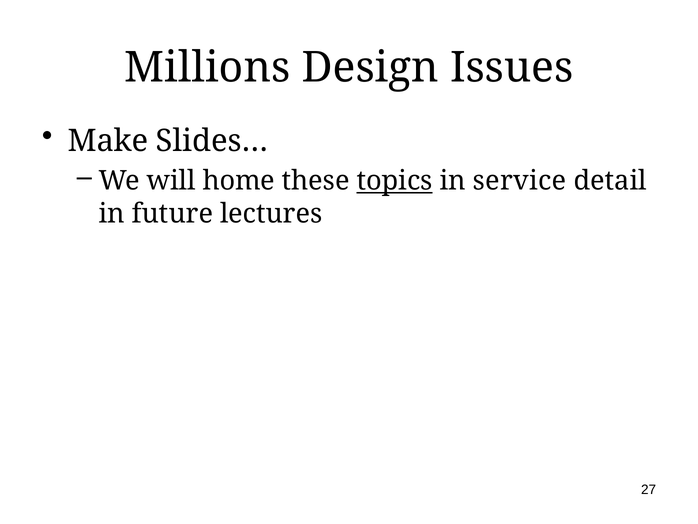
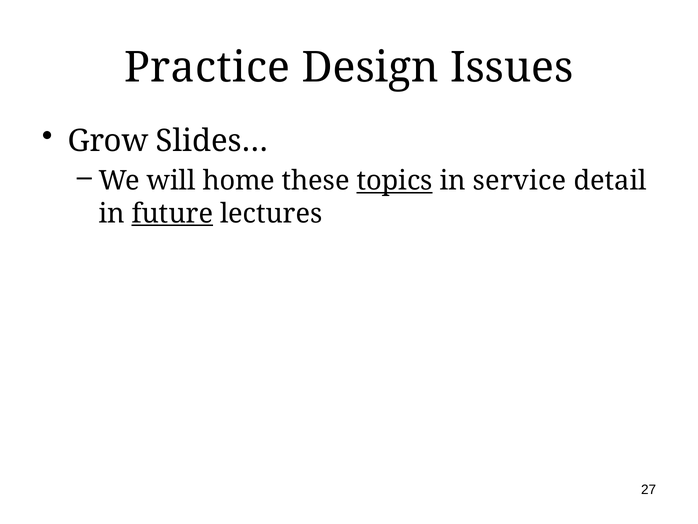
Millions: Millions -> Practice
Make: Make -> Grow
future underline: none -> present
